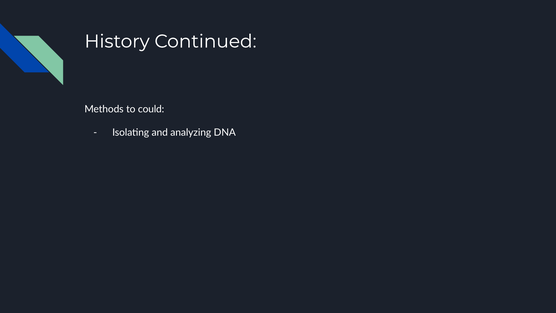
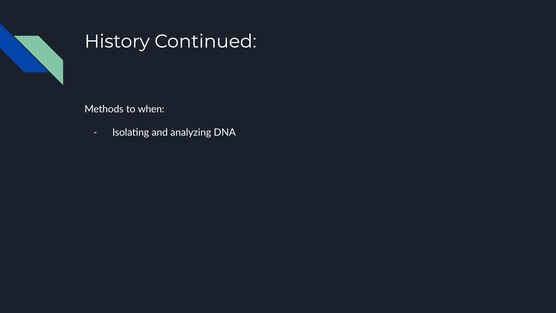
could: could -> when
